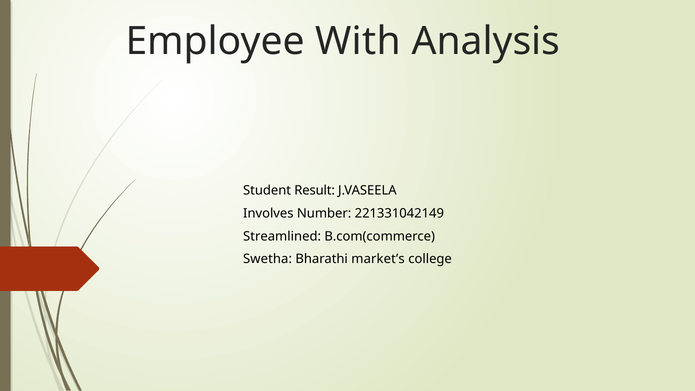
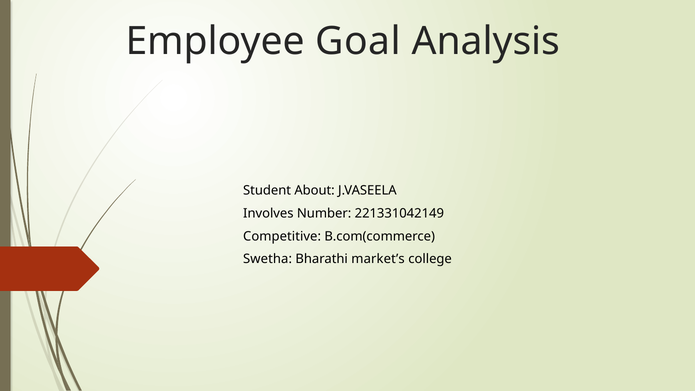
With: With -> Goal
Result: Result -> About
Streamlined: Streamlined -> Competitive
